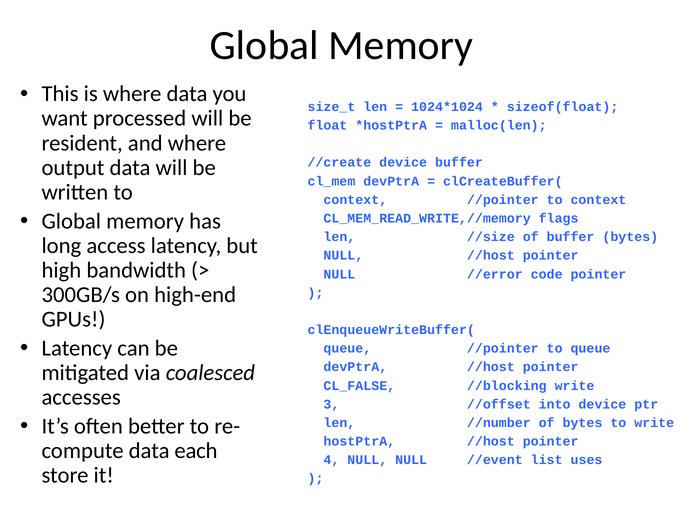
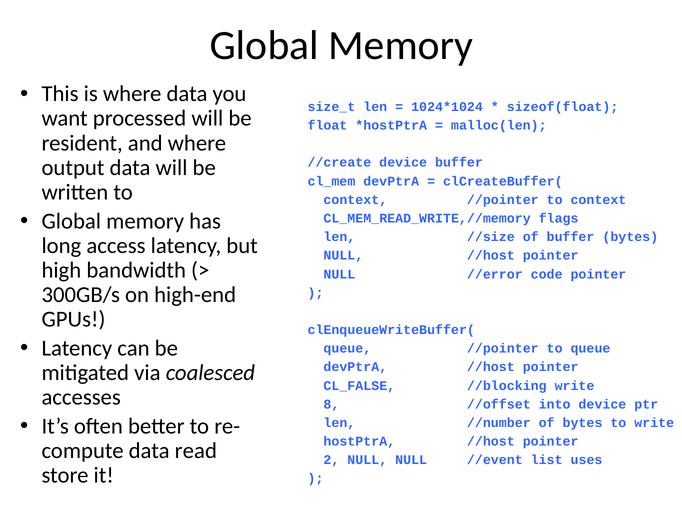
3: 3 -> 8
each: each -> read
4: 4 -> 2
